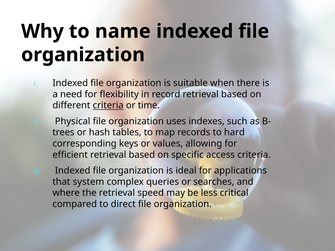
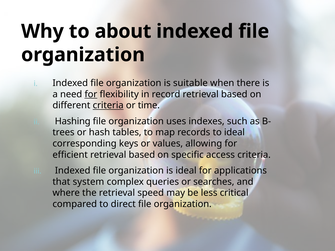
name: name -> about
for at (91, 94) underline: none -> present
Physical: Physical -> Hashing
to hard: hard -> ideal
